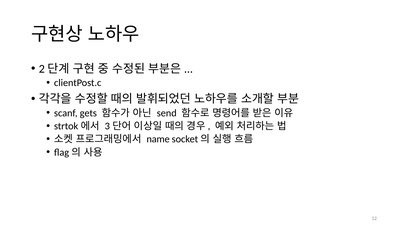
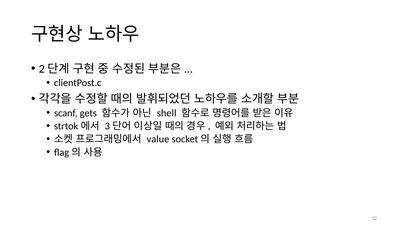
send: send -> shell
name: name -> value
